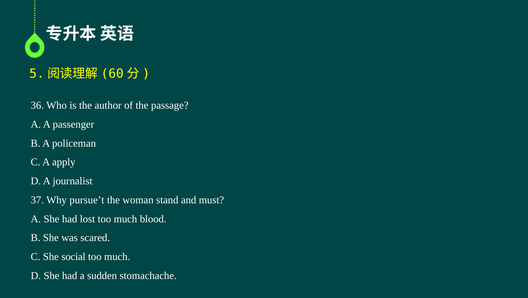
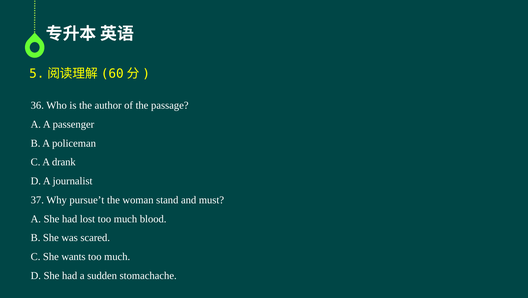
apply: apply -> drank
social: social -> wants
